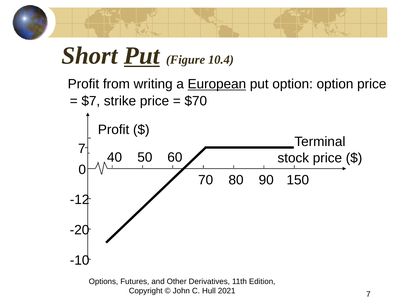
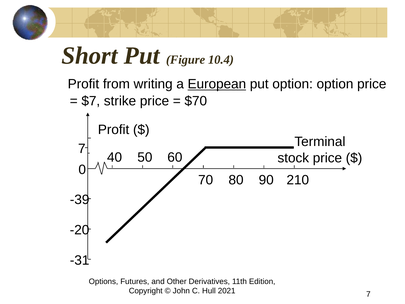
Put at (142, 56) underline: present -> none
150: 150 -> 210
-12: -12 -> -39
-10: -10 -> -31
